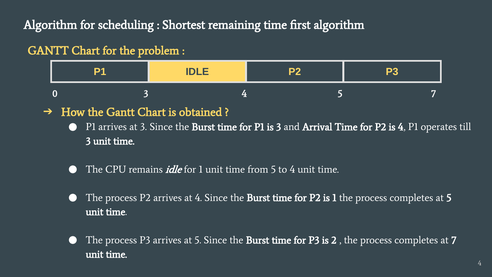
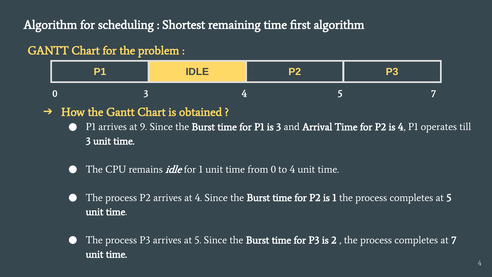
at 3: 3 -> 9
from 5: 5 -> 0
